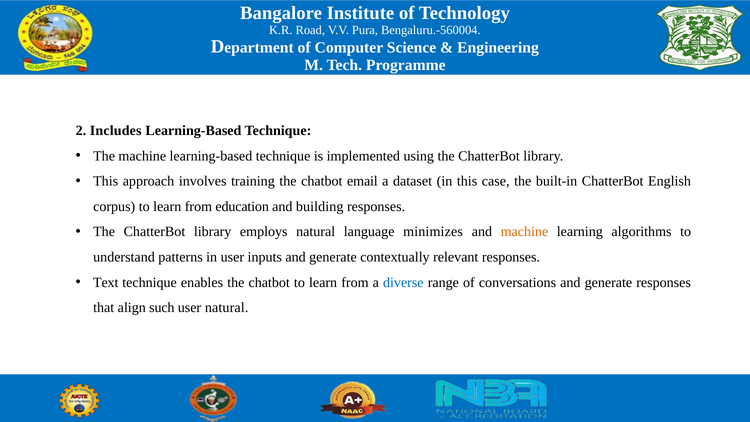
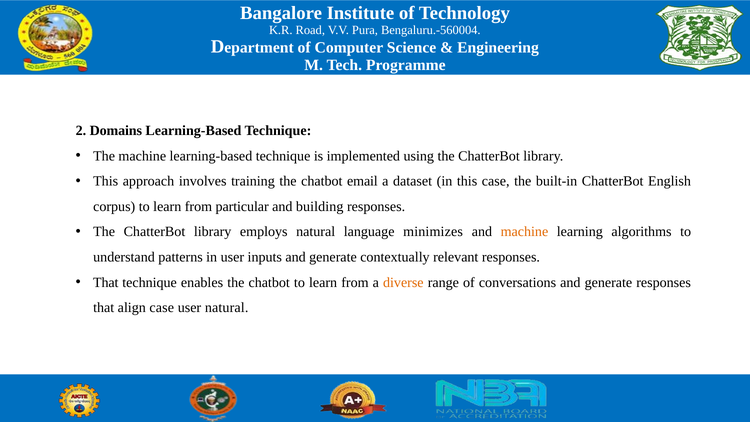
Includes: Includes -> Domains
education: education -> particular
Text at (106, 282): Text -> That
diverse colour: blue -> orange
align such: such -> case
